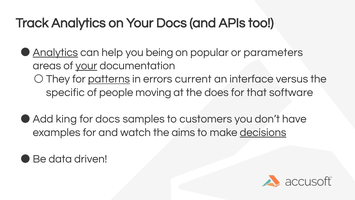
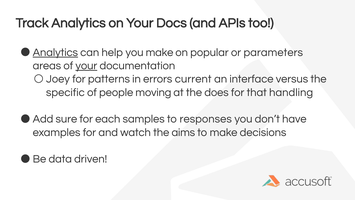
you being: being -> make
They: They -> Joey
patterns underline: present -> none
software: software -> handling
king: king -> sure
for docs: docs -> each
customers: customers -> responses
decisions underline: present -> none
